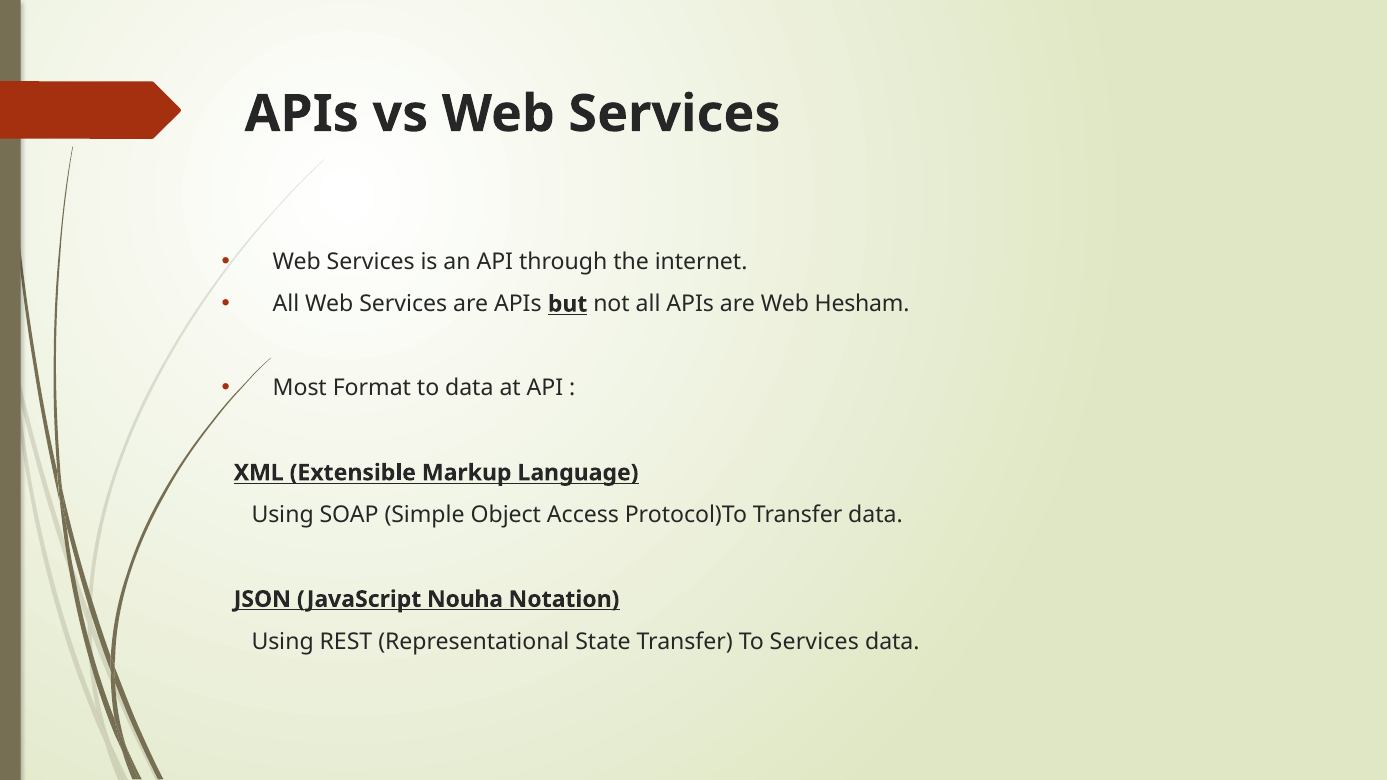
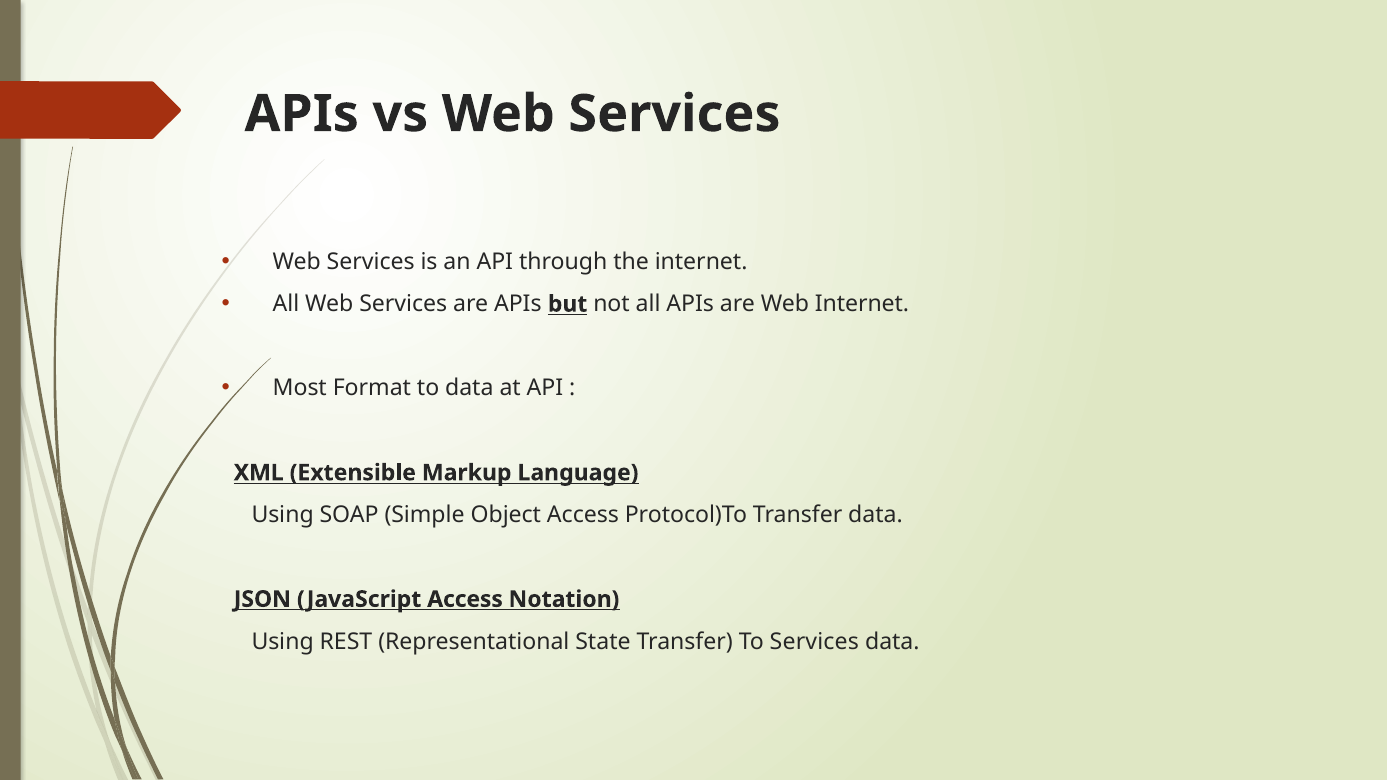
Web Hesham: Hesham -> Internet
JavaScript Nouha: Nouha -> Access
